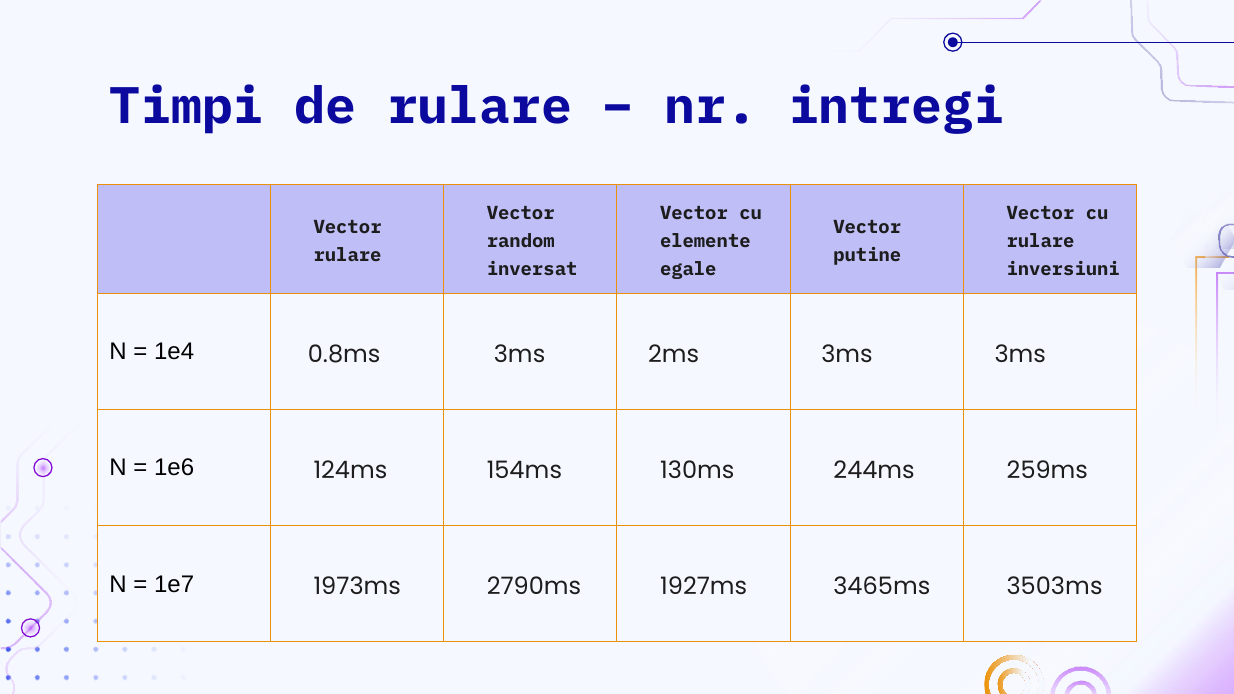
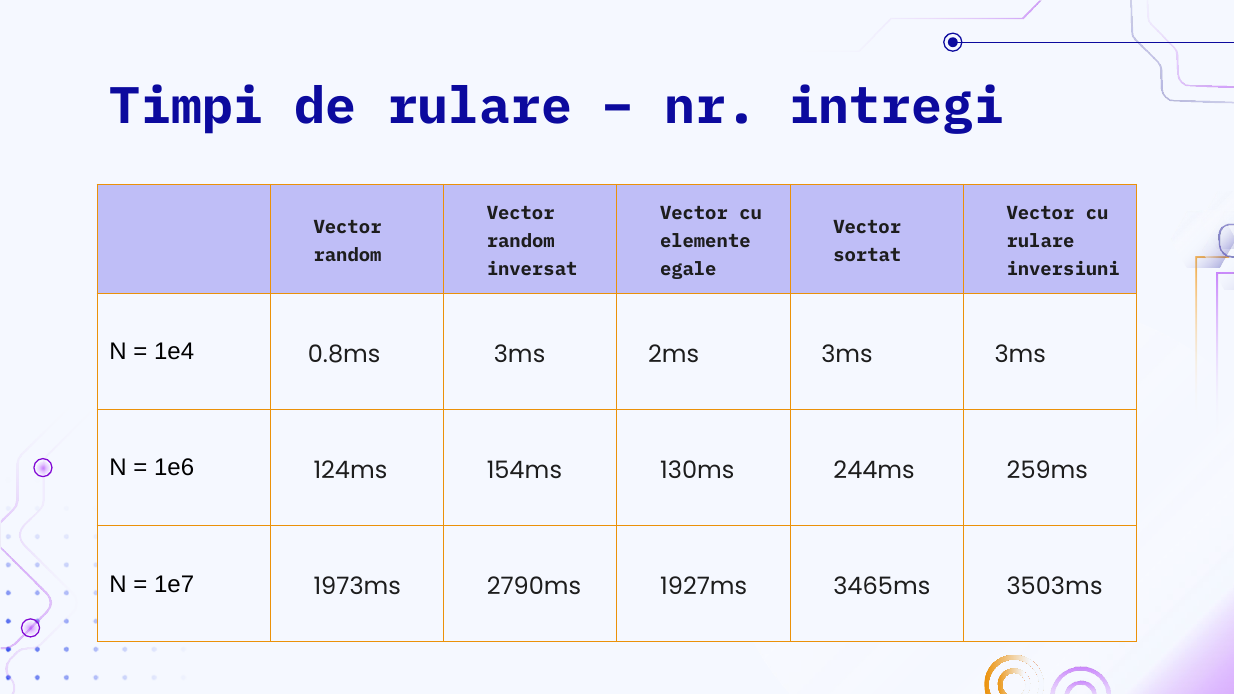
rulare at (348, 256): rulare -> random
putine: putine -> sortat
